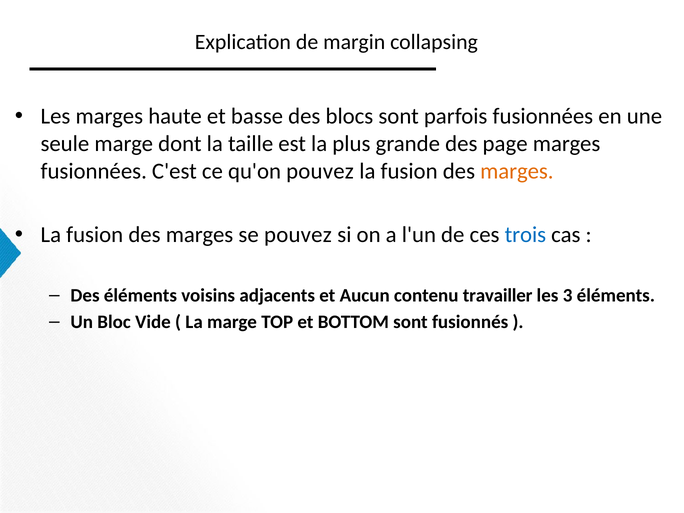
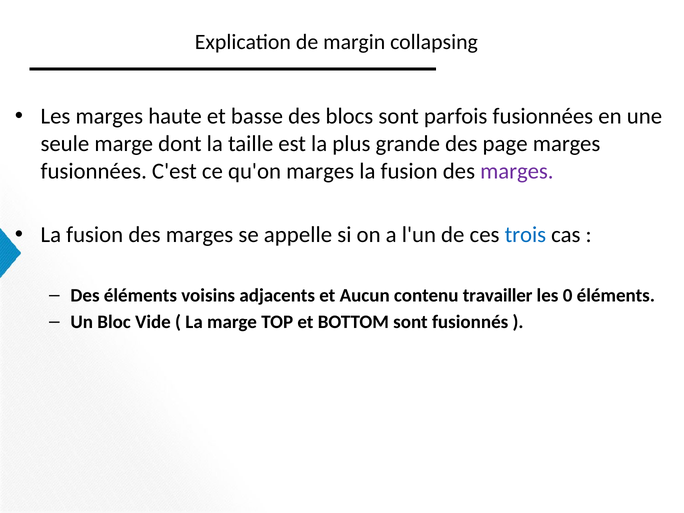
qu'on pouvez: pouvez -> marges
marges at (517, 171) colour: orange -> purple
se pouvez: pouvez -> appelle
3: 3 -> 0
